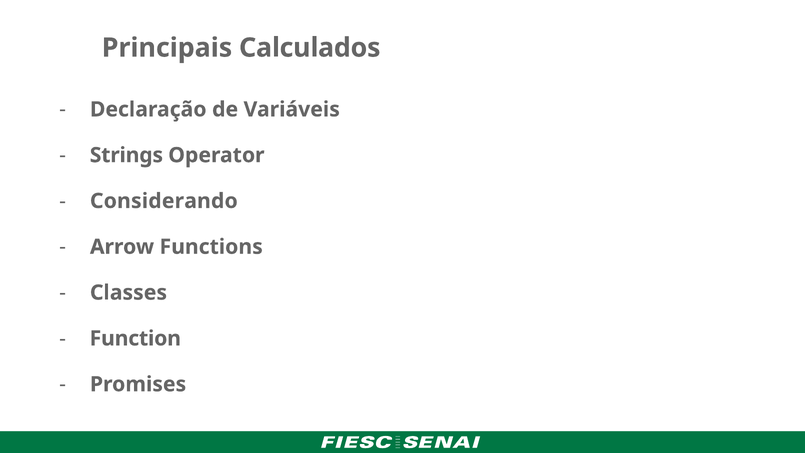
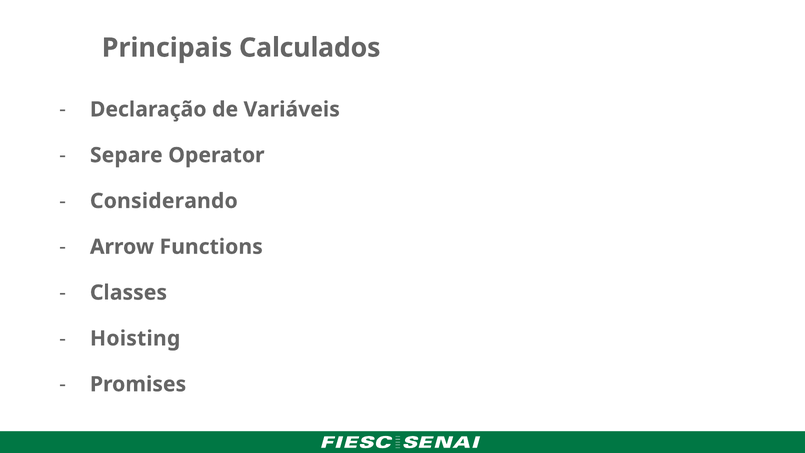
Strings: Strings -> Separe
Function: Function -> Hoisting
